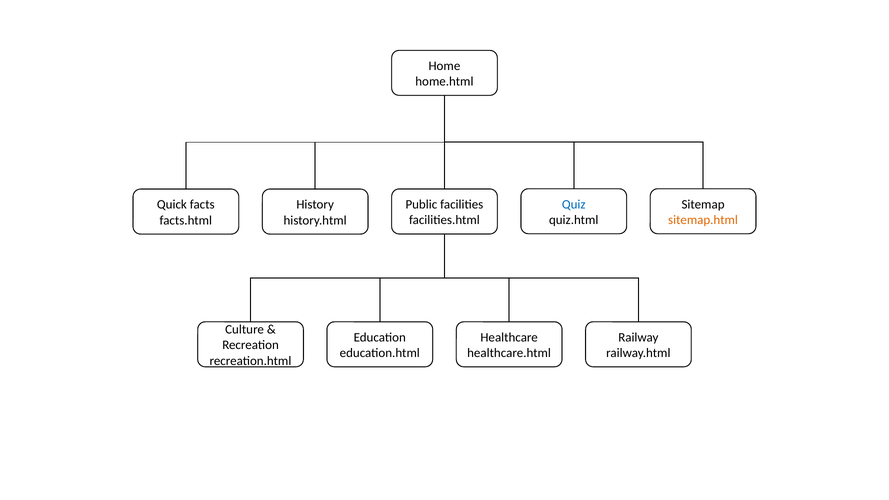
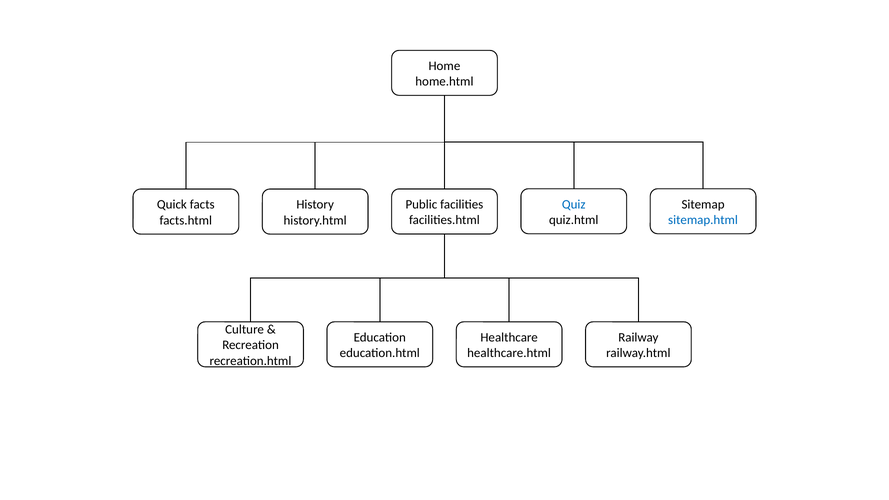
sitemap.html colour: orange -> blue
